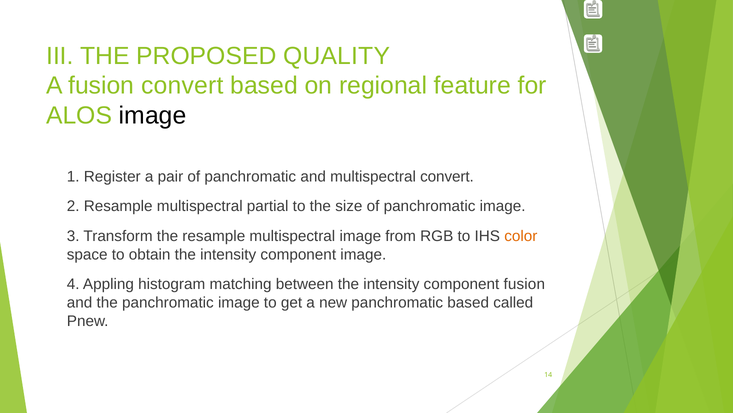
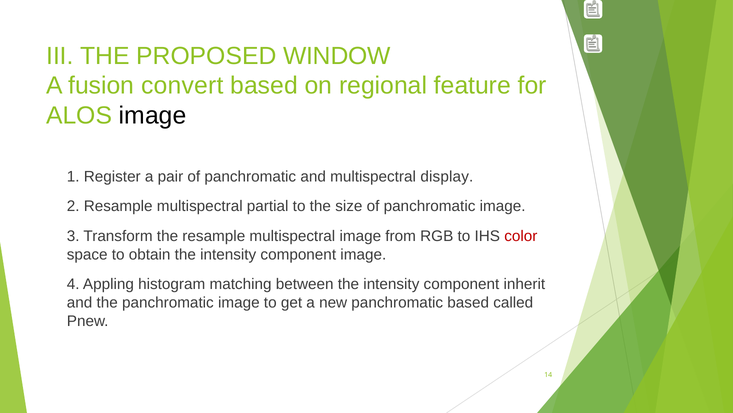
QUALITY: QUALITY -> WINDOW
multispectral convert: convert -> display
color colour: orange -> red
component fusion: fusion -> inherit
